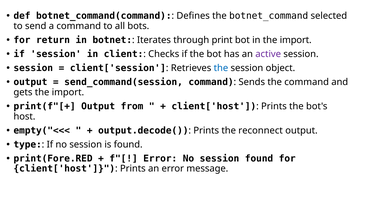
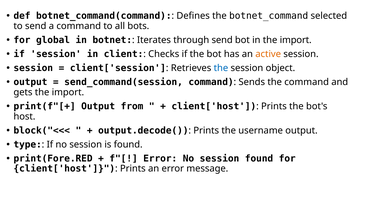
return: return -> global
through print: print -> send
active colour: purple -> orange
empty("<<<: empty("<<< -> block("<<<
reconnect: reconnect -> username
